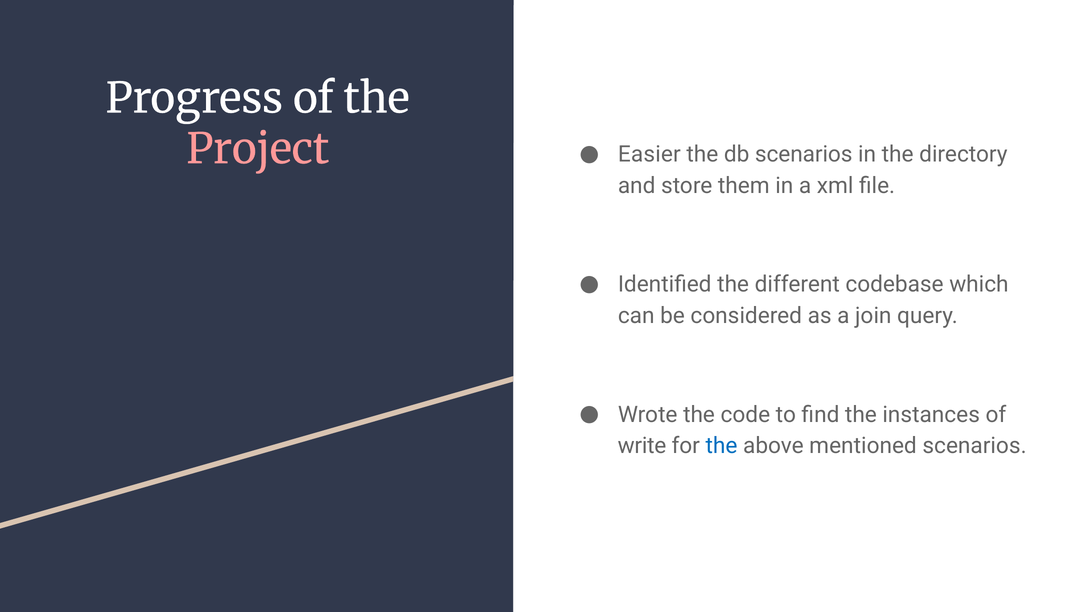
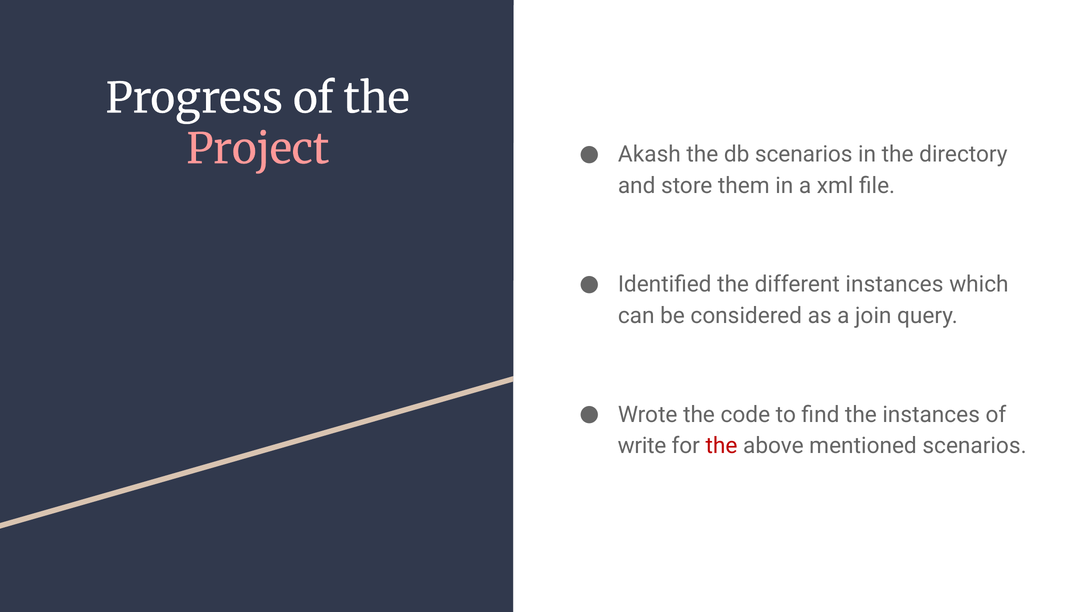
Easier: Easier -> Akash
different codebase: codebase -> instances
the at (722, 446) colour: blue -> red
